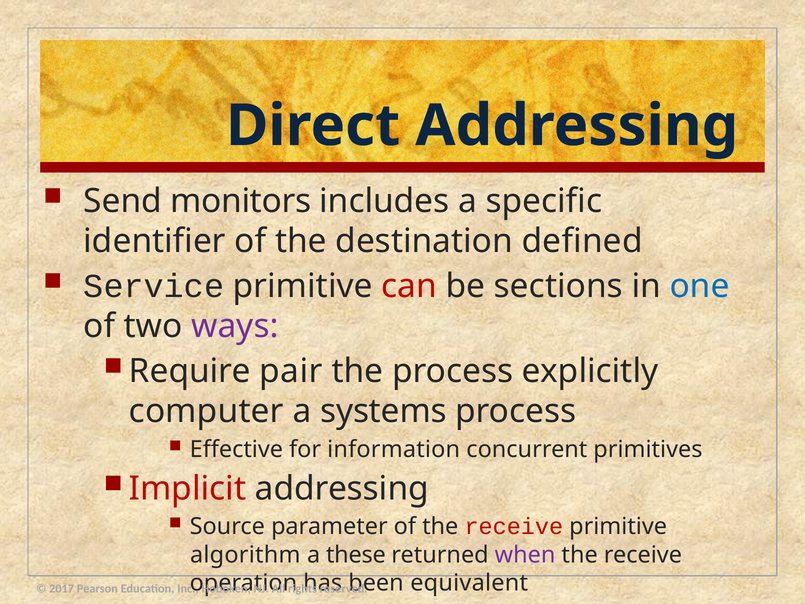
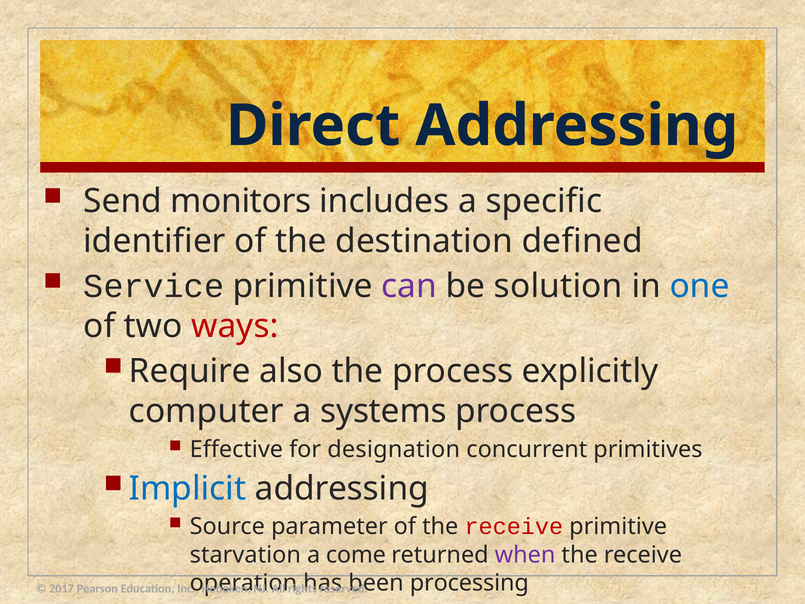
can colour: red -> purple
sections: sections -> solution
ways colour: purple -> red
pair: pair -> also
information: information -> designation
Implicit colour: red -> blue
algorithm: algorithm -> starvation
these: these -> come
equivalent: equivalent -> processing
